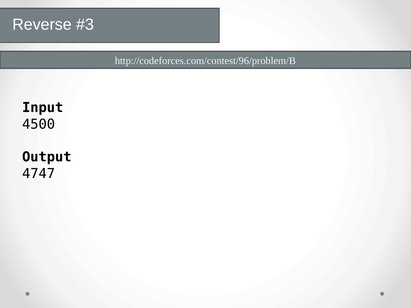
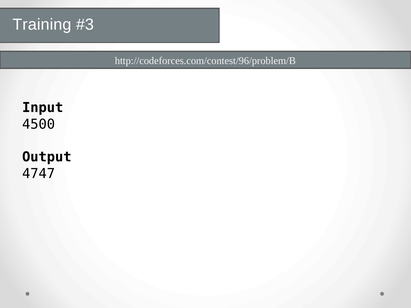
Reverse: Reverse -> Training
